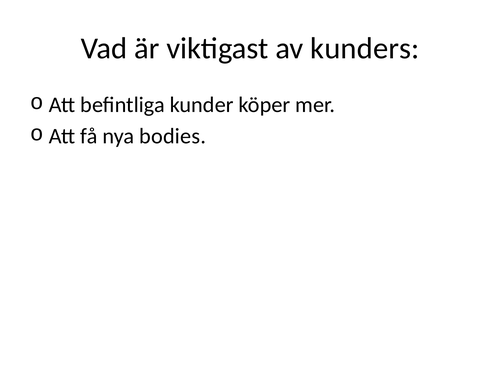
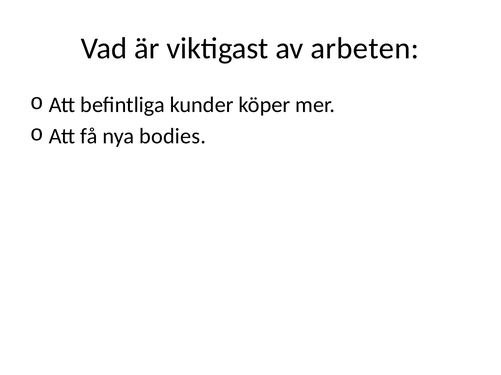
kunders: kunders -> arbeten
